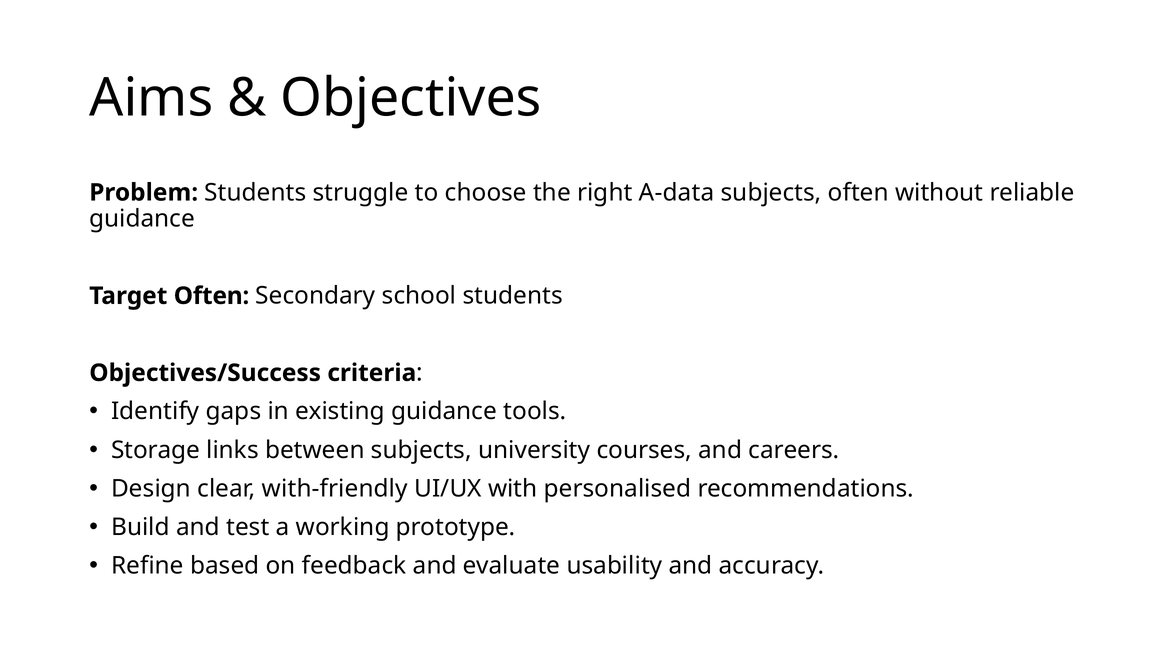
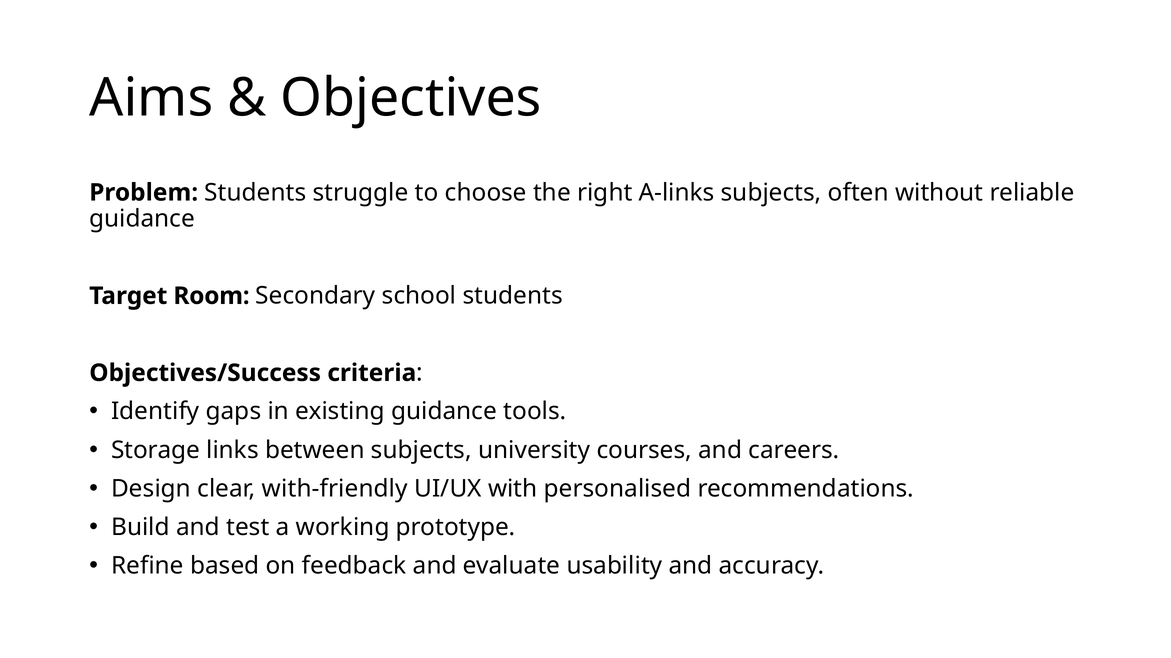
A-data: A-data -> A-links
Target Often: Often -> Room
